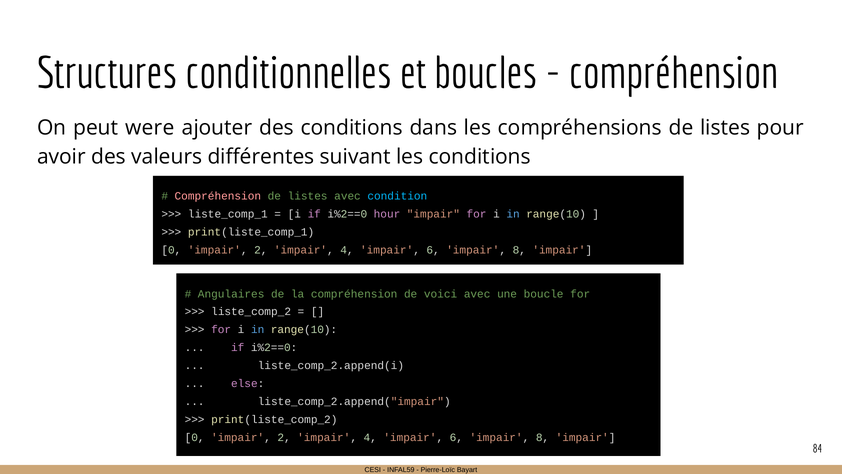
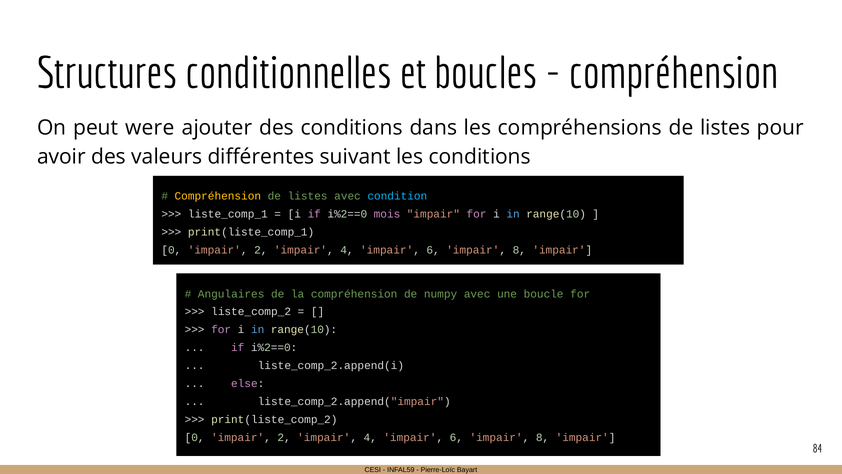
Compréhension at (218, 196) colour: pink -> yellow
hour: hour -> mois
voici: voici -> numpy
